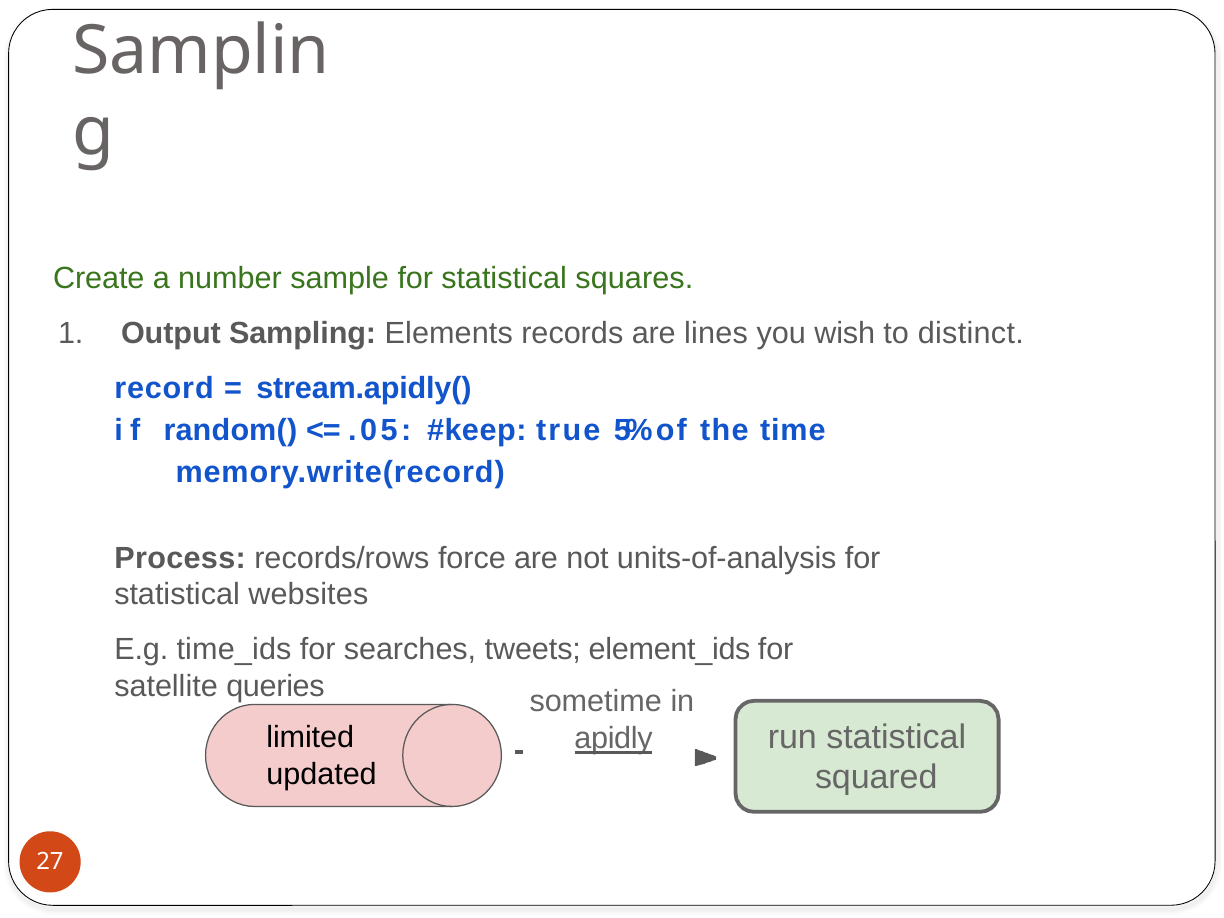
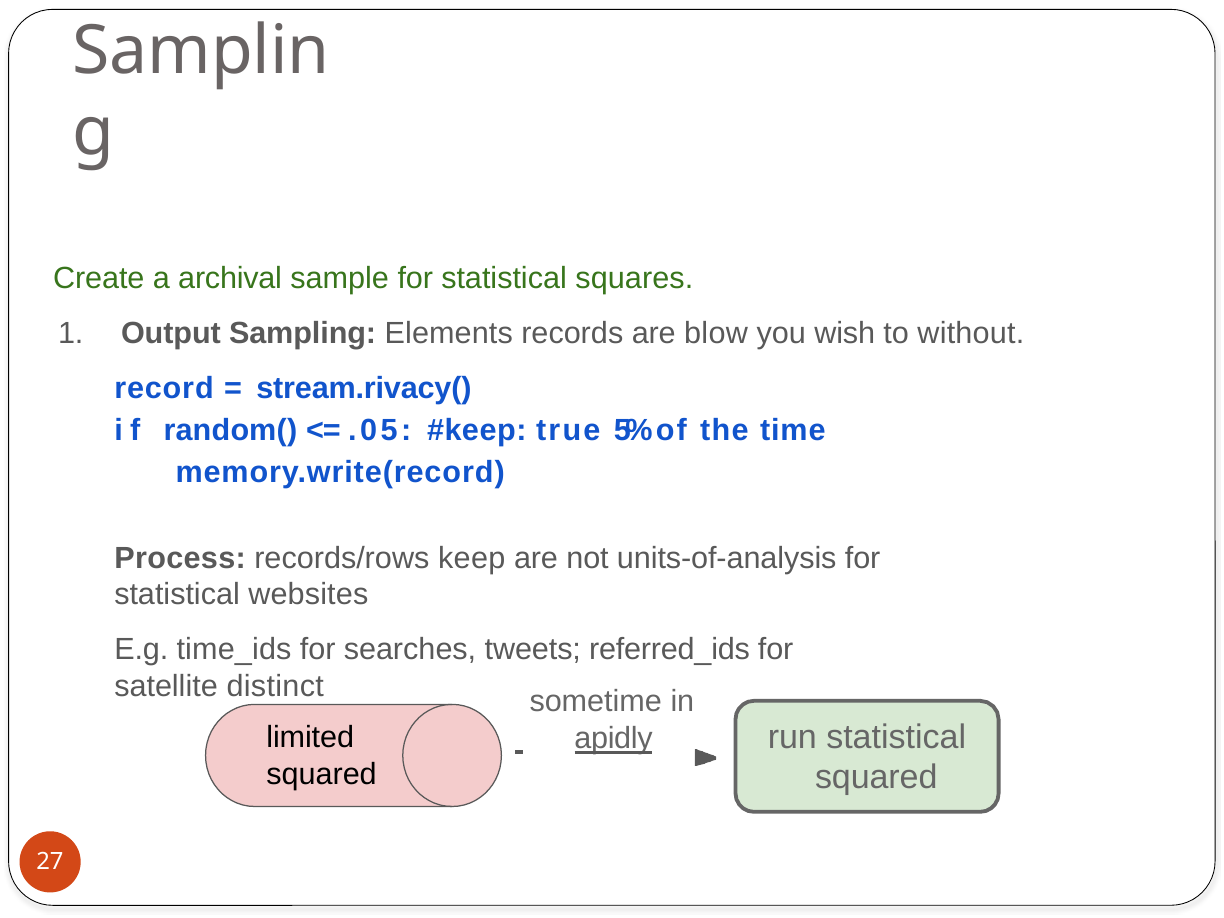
number: number -> archival
lines: lines -> blow
distinct: distinct -> without
stream.apidly(: stream.apidly( -> stream.rivacy(
force: force -> keep
element_ids: element_ids -> referred_ids
queries: queries -> distinct
updated at (322, 774): updated -> squared
